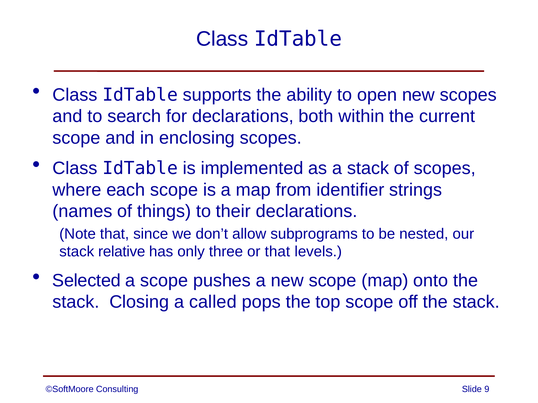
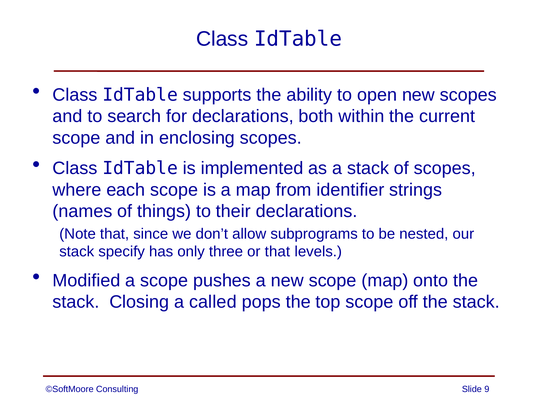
relative: relative -> specify
Selected: Selected -> Modified
